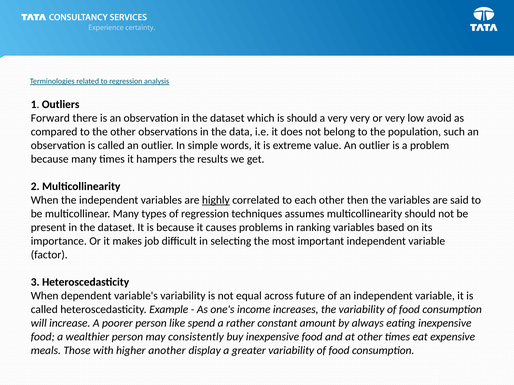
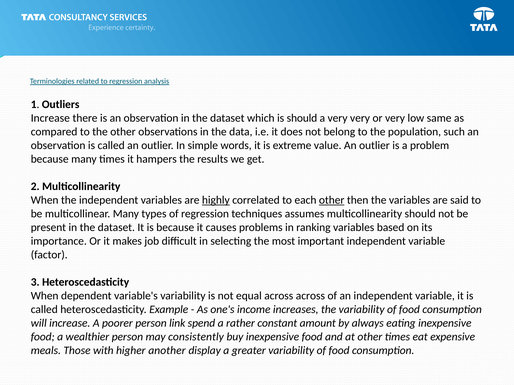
Forward at (50, 118): Forward -> Increase
avoid: avoid -> same
other at (332, 200) underline: none -> present
across future: future -> across
like: like -> link
